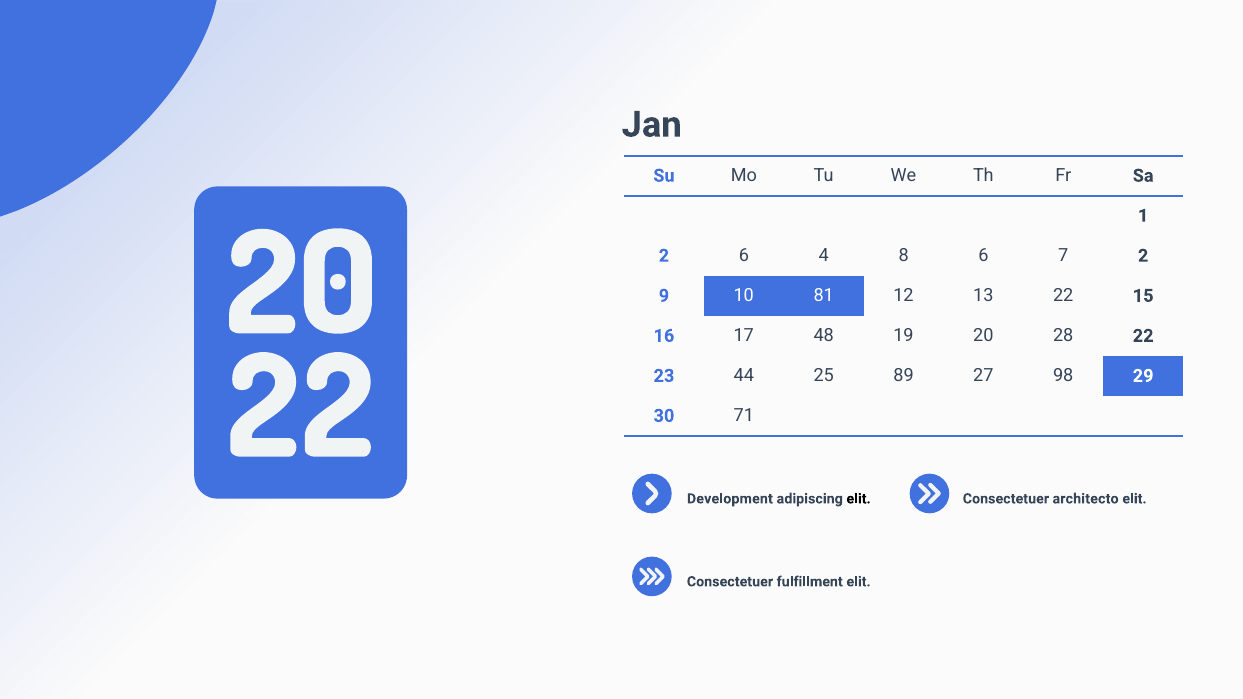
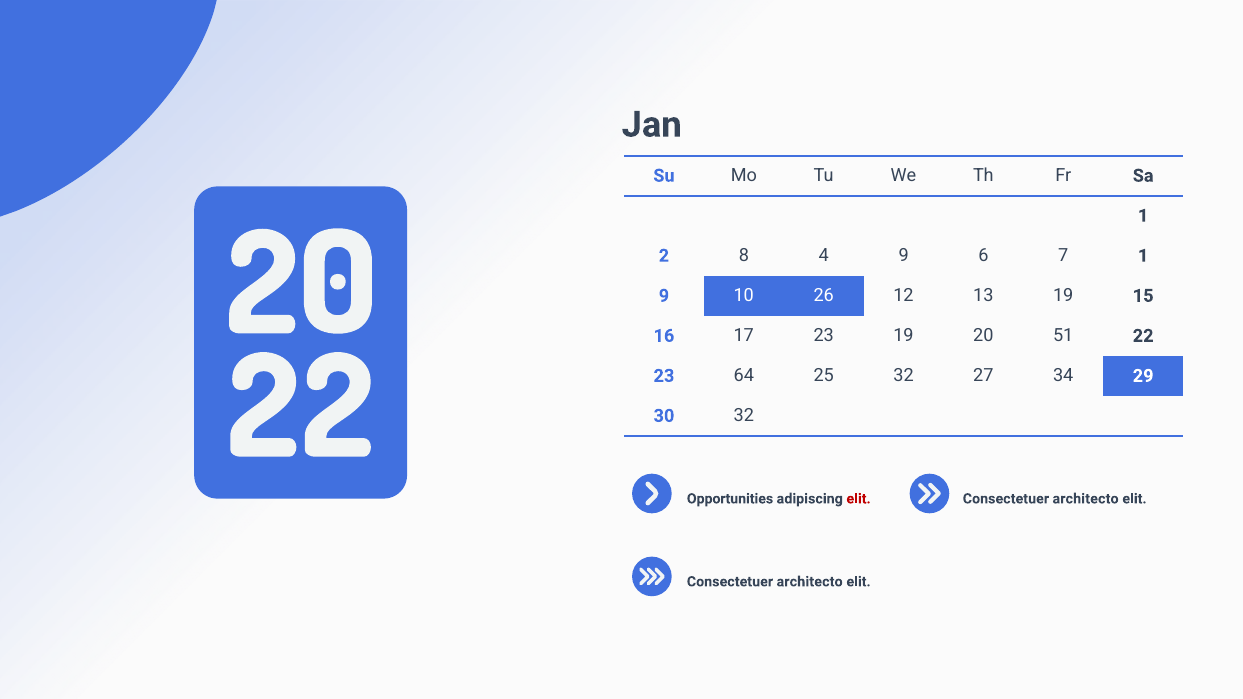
2 6: 6 -> 8
4 8: 8 -> 9
7 2: 2 -> 1
81: 81 -> 26
13 22: 22 -> 19
17 48: 48 -> 23
28: 28 -> 51
44: 44 -> 64
25 89: 89 -> 32
98: 98 -> 34
30 71: 71 -> 32
Development: Development -> Opportunities
elit at (859, 499) colour: black -> red
fulfillment at (810, 582): fulfillment -> architecto
